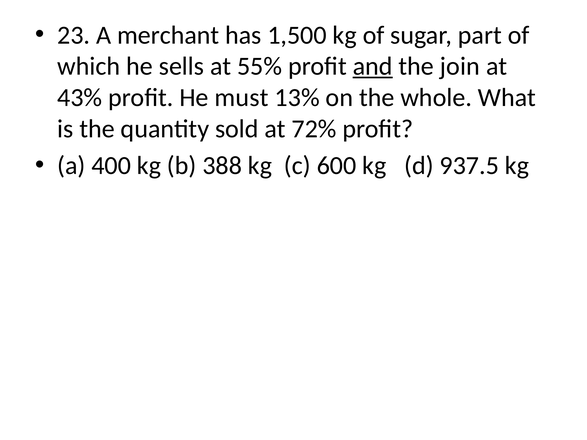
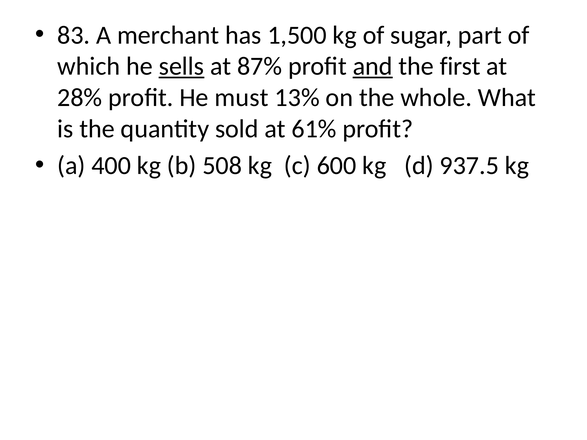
23: 23 -> 83
sells underline: none -> present
55%: 55% -> 87%
join: join -> first
43%: 43% -> 28%
72%: 72% -> 61%
388: 388 -> 508
